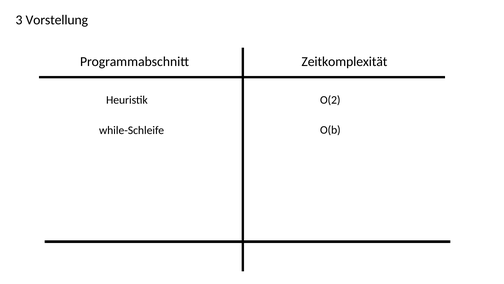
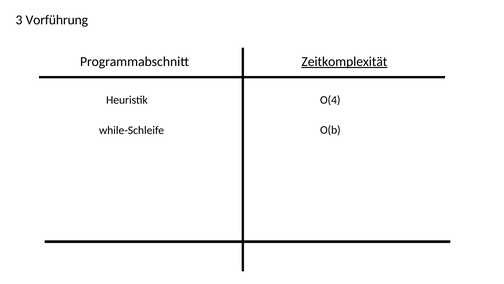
Vorstellung: Vorstellung -> Vorführung
Zeitkomplexität underline: none -> present
O(2: O(2 -> O(4
